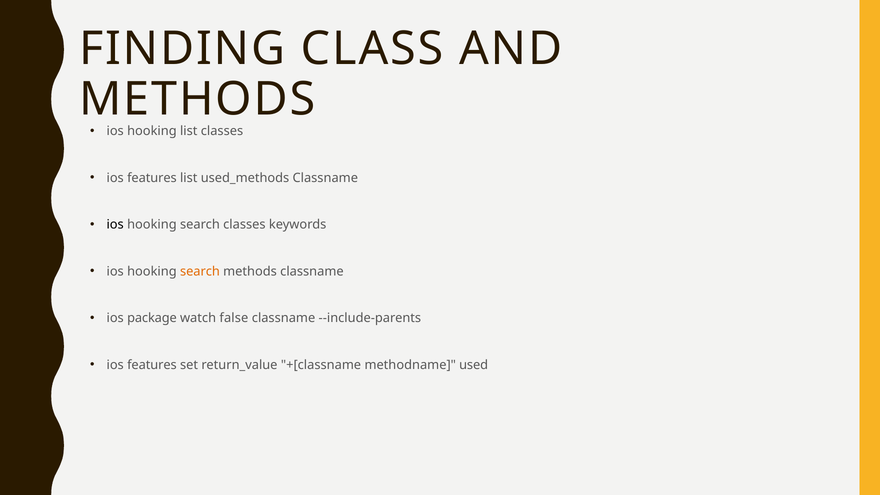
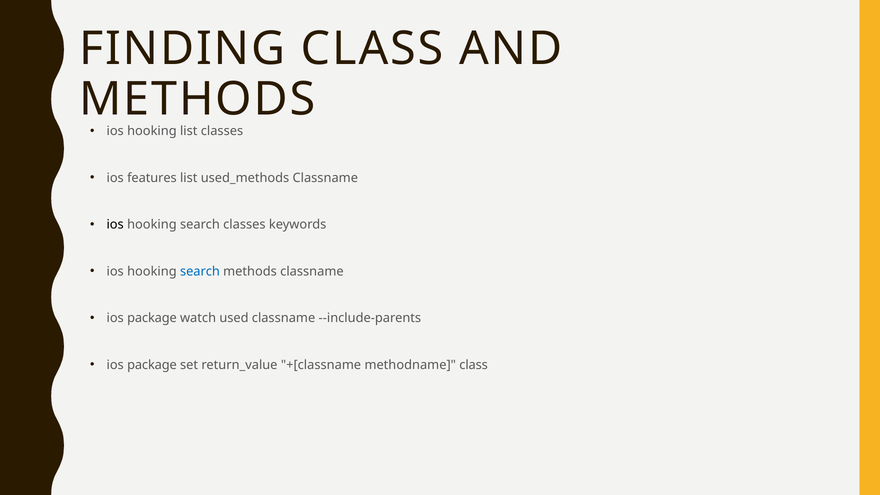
search at (200, 271) colour: orange -> blue
false: false -> used
features at (152, 365): features -> package
methodname used: used -> class
